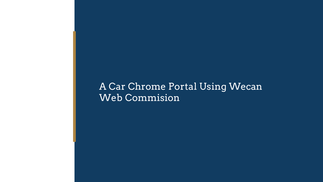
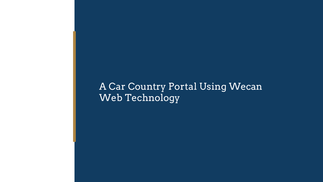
Chrome: Chrome -> Country
Commision: Commision -> Technology
